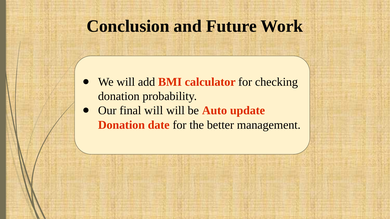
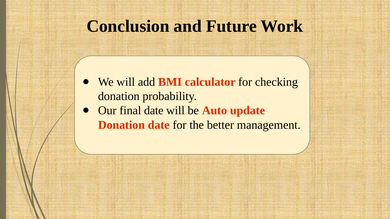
final will: will -> date
